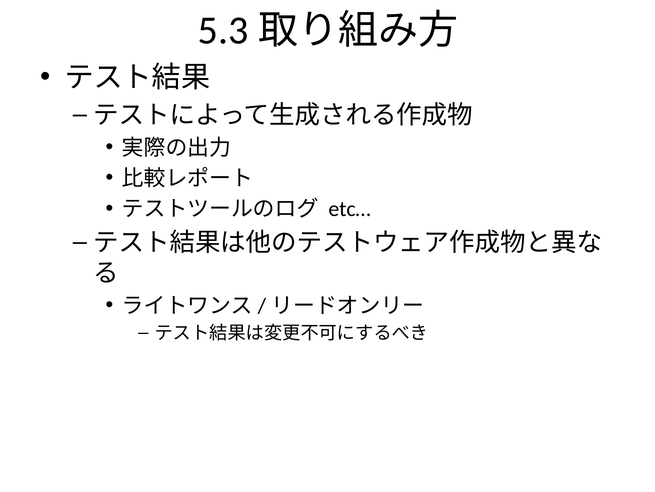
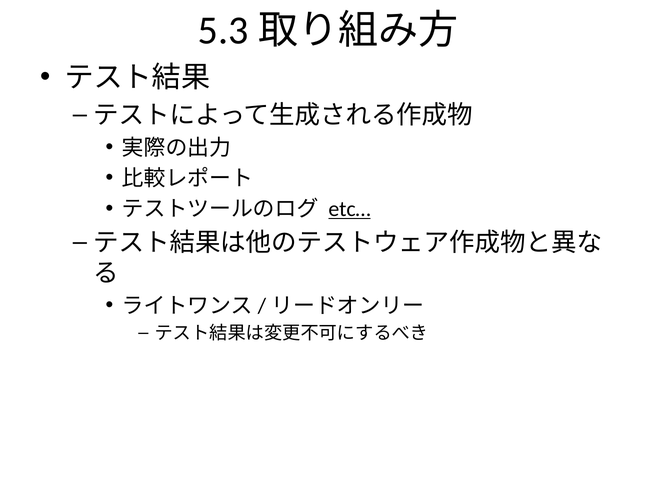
etc… underline: none -> present
